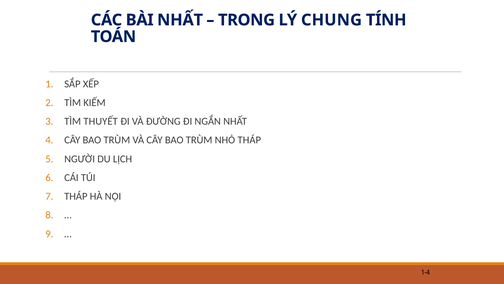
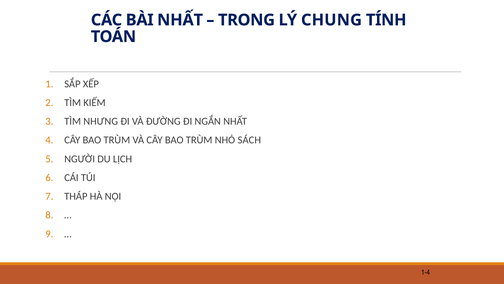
THUYẾT: THUYẾT -> NHƯNG
NHỎ THÁP: THÁP -> SÁCH
